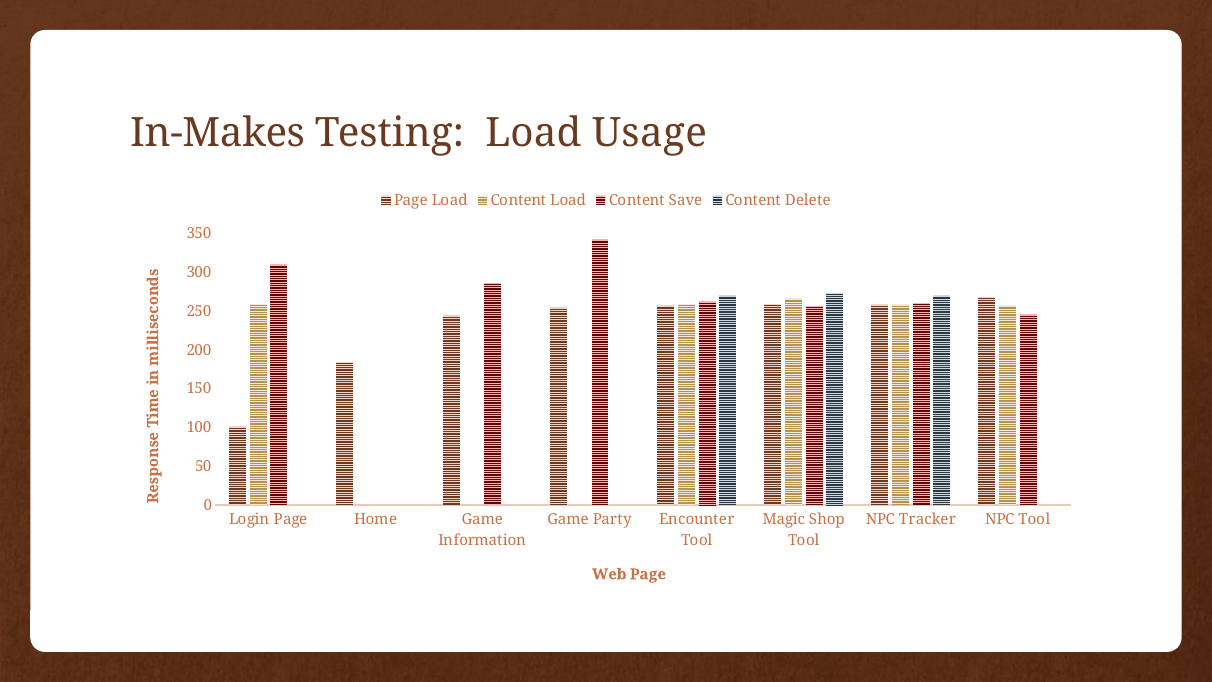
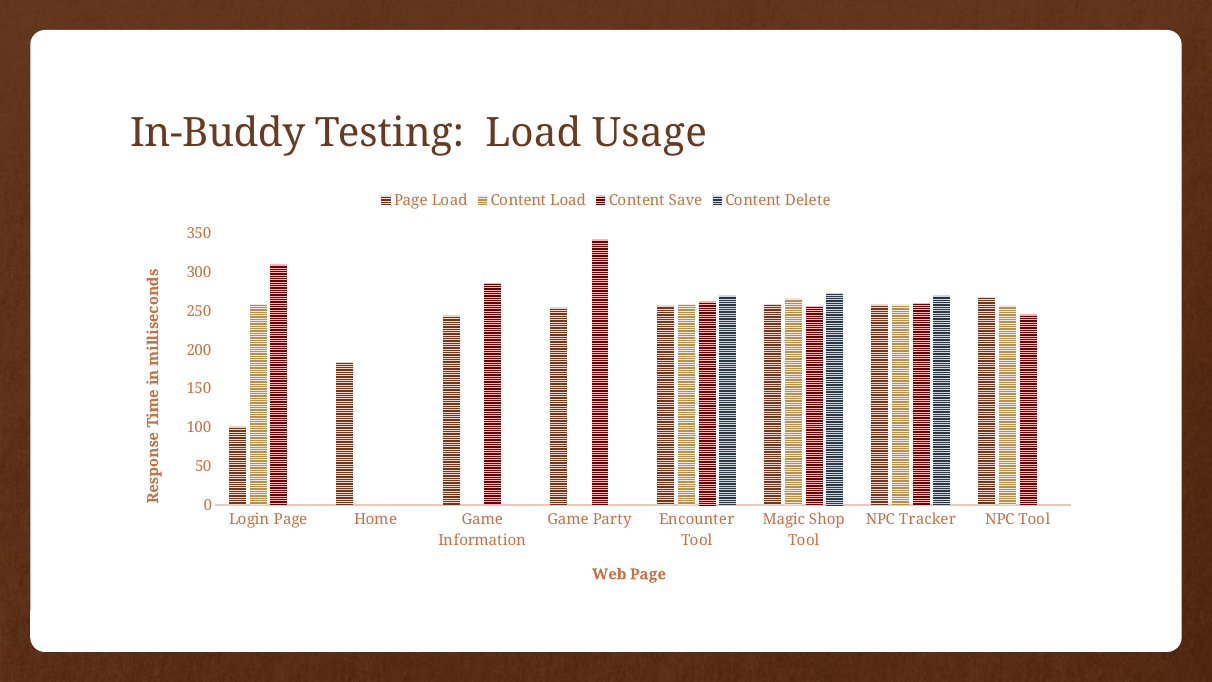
In-Makes: In-Makes -> In-Buddy
